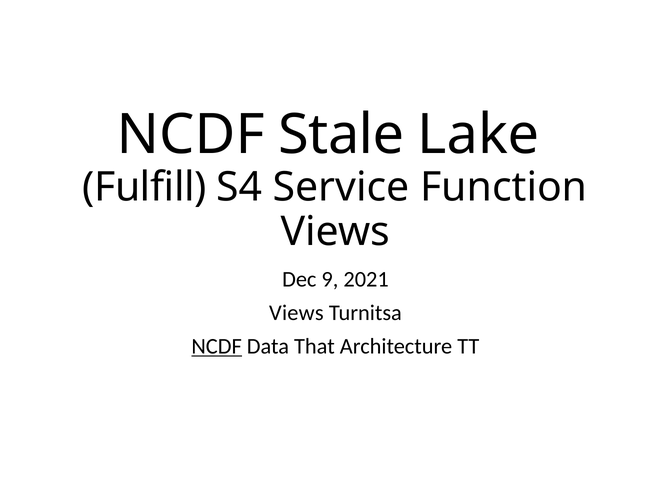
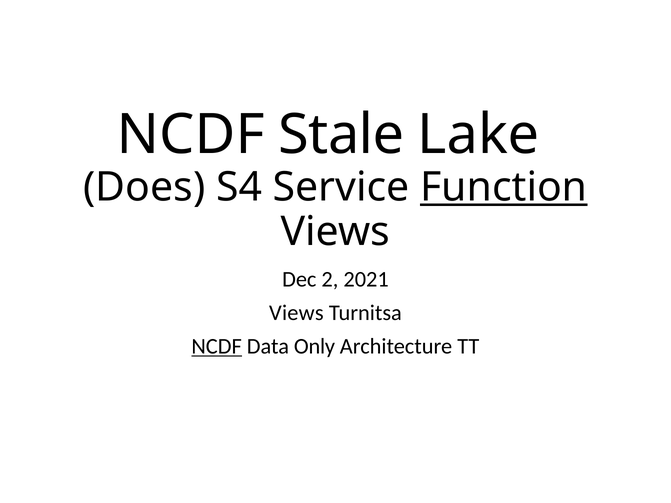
Fulfill: Fulfill -> Does
Function underline: none -> present
9: 9 -> 2
That: That -> Only
